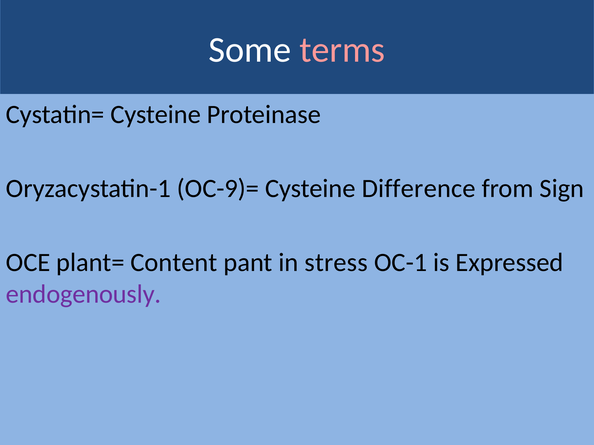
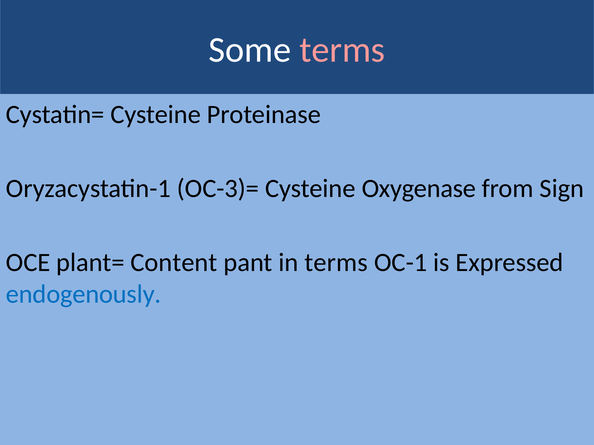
OC-9)=: OC-9)= -> OC-3)=
Difference: Difference -> Oxygenase
in stress: stress -> terms
endogenously colour: purple -> blue
